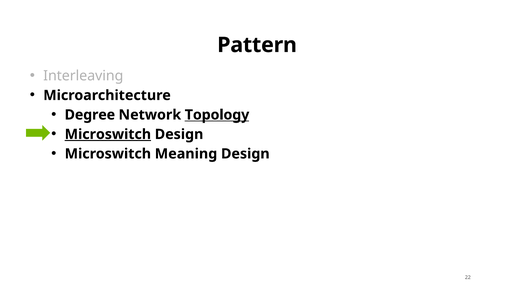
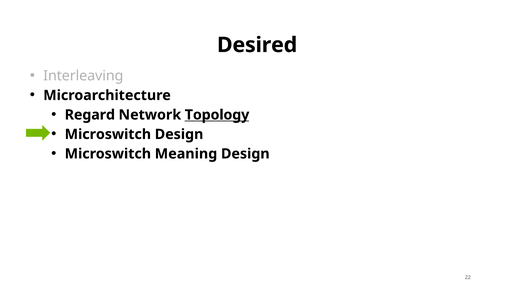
Pattern: Pattern -> Desired
Degree: Degree -> Regard
Microswitch at (108, 134) underline: present -> none
